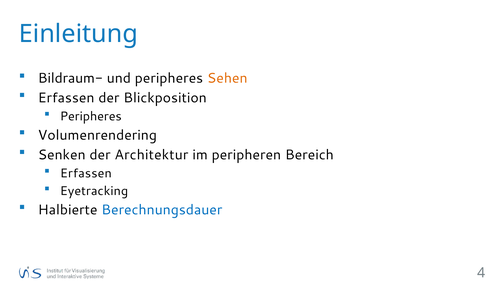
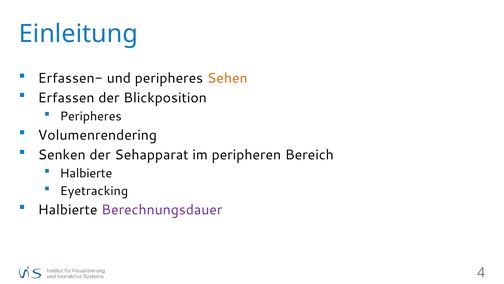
Bildraum-: Bildraum- -> Erfassen-
Architektur: Architektur -> Sehapparat
Erfassen at (86, 173): Erfassen -> Halbierte
Berechnungsdauer colour: blue -> purple
